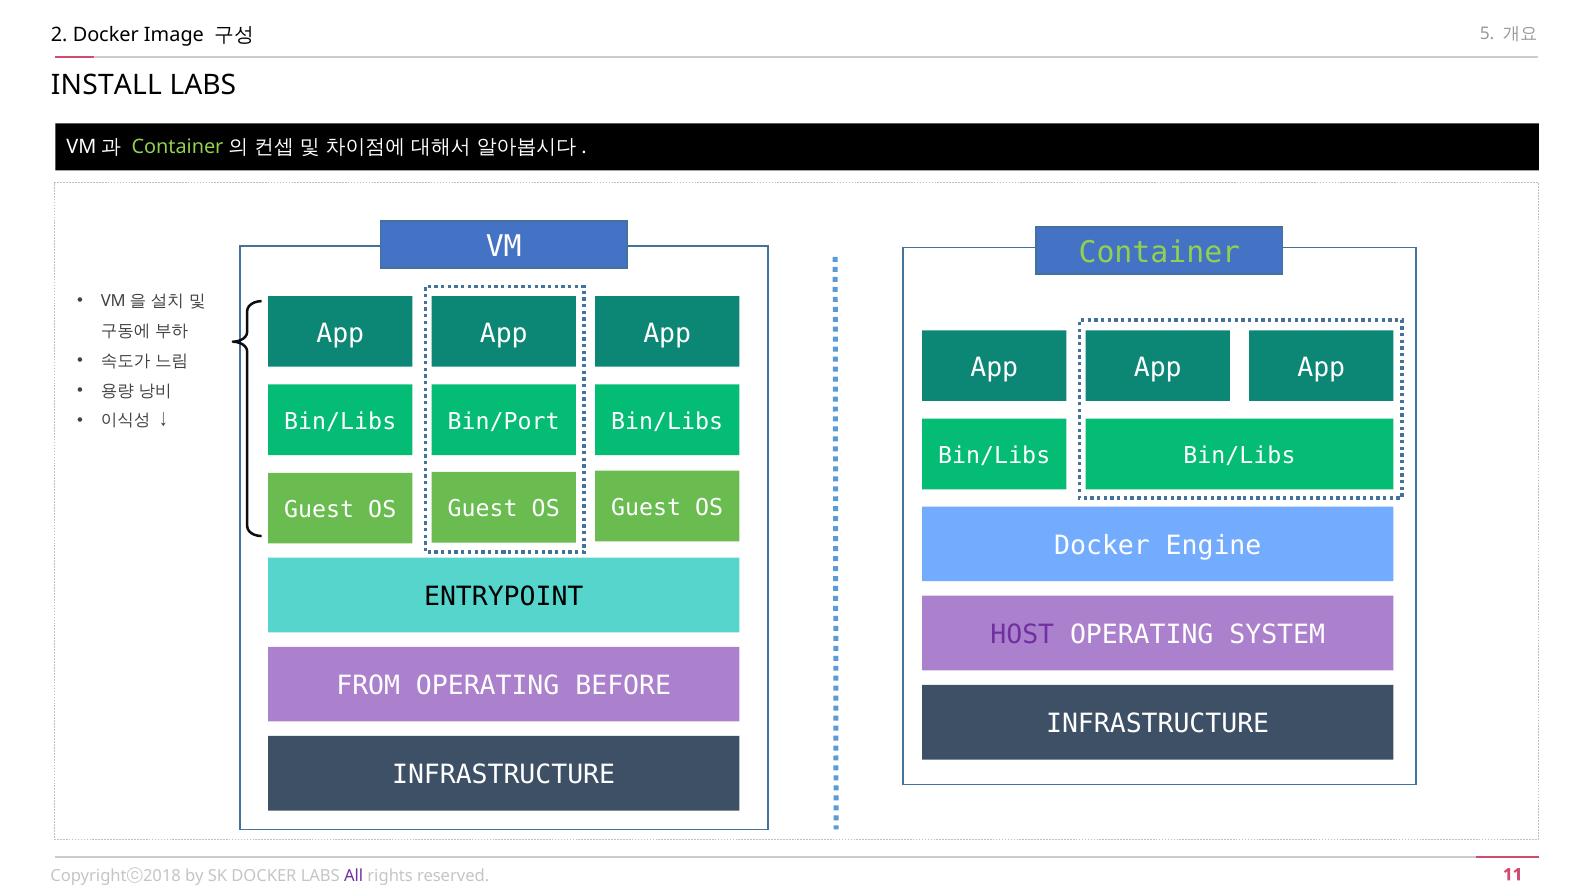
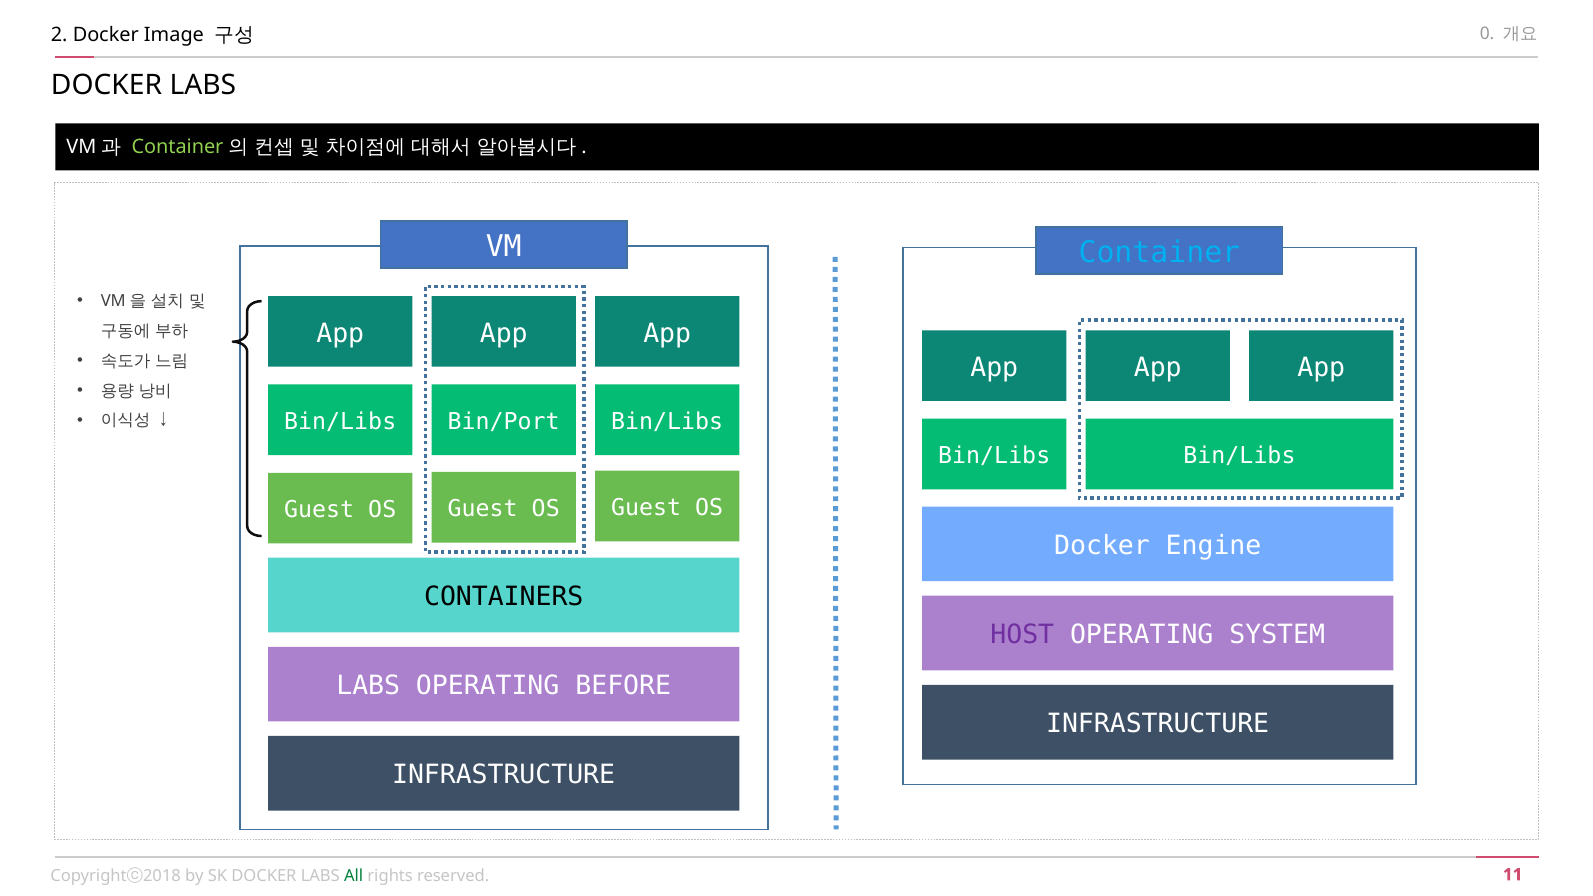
5: 5 -> 0
INSTALL at (106, 85): INSTALL -> DOCKER
Container at (1159, 252) colour: light green -> light blue
ENTRYPOINT: ENTRYPOINT -> CONTAINERS
FROM at (368, 686): FROM -> LABS
All colour: purple -> green
